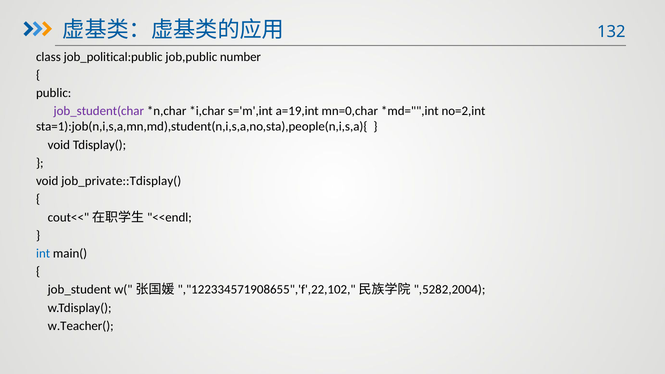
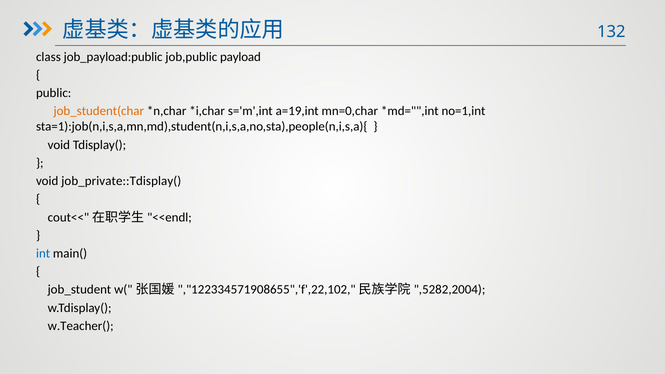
job_political:public: job_political:public -> job_payload:public
number: number -> payload
job_student(char colour: purple -> orange
no=2,int: no=2,int -> no=1,int
